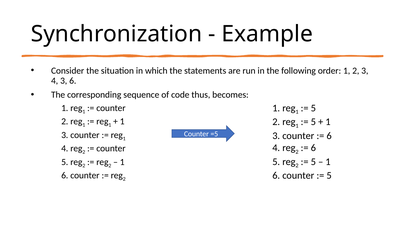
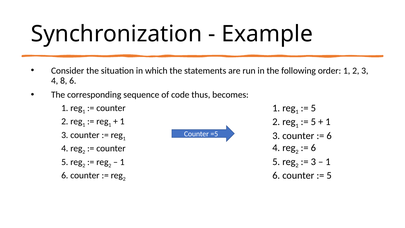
4 3: 3 -> 8
5 at (313, 162): 5 -> 3
